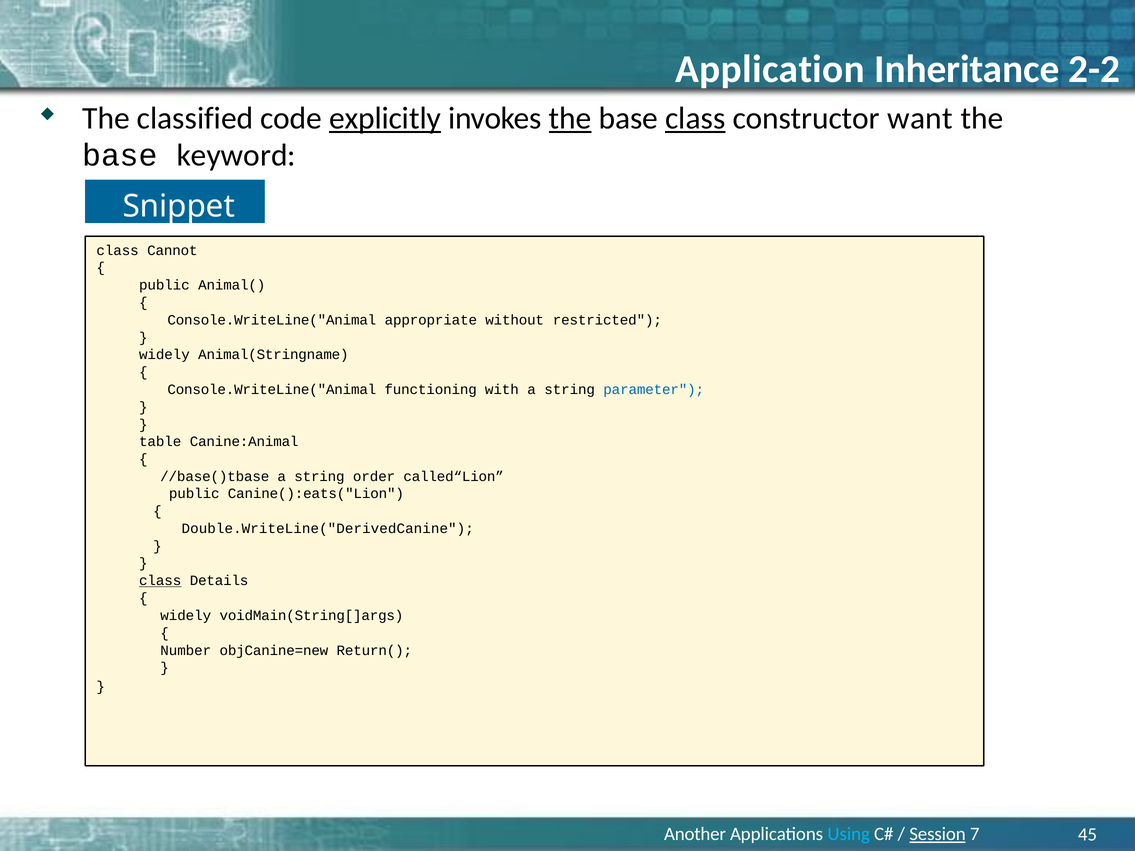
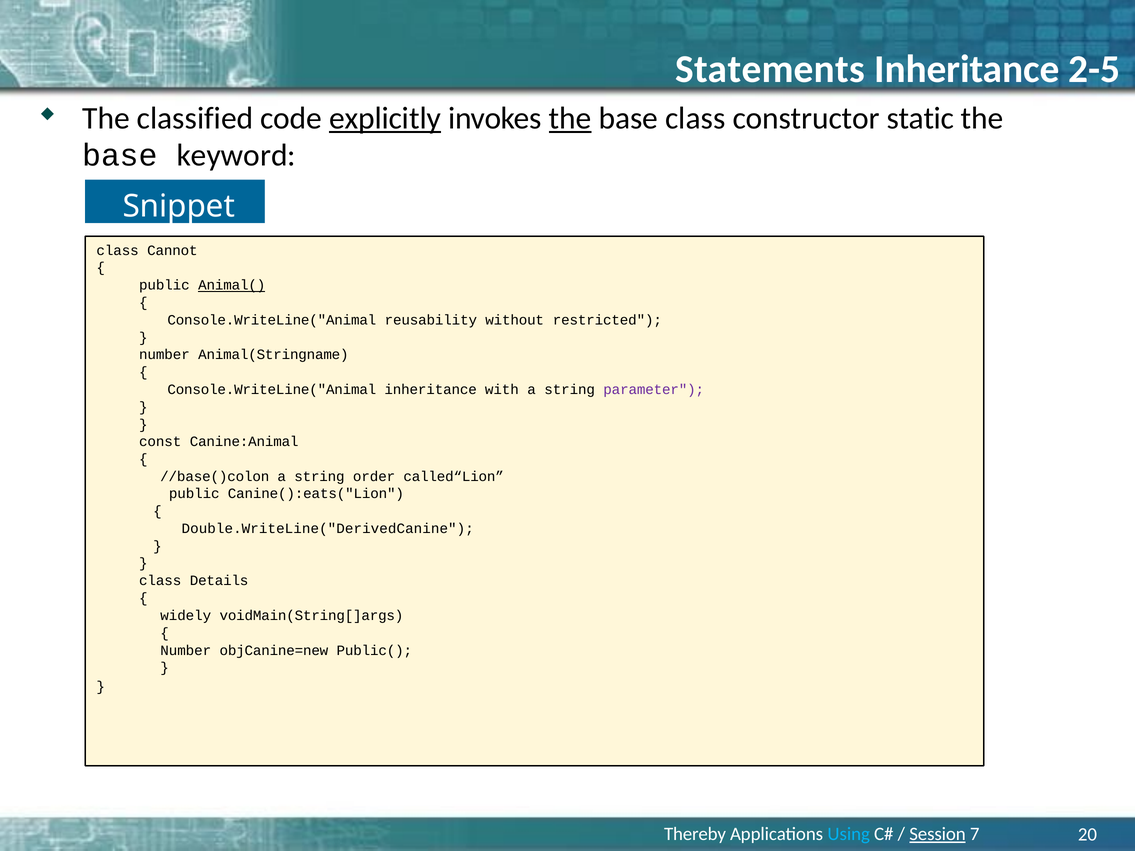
Application: Application -> Statements
2-2: 2-2 -> 2-5
class at (695, 118) underline: present -> none
want: want -> static
Animal( underline: none -> present
appropriate: appropriate -> reusability
widely at (164, 355): widely -> number
Console.WriteLine("Animal functioning: functioning -> inheritance
parameter colour: blue -> purple
table: table -> const
//base()tbase: //base()tbase -> //base()colon
class at (160, 581) underline: present -> none
Return(: Return( -> Public(
Another: Another -> Thereby
45: 45 -> 20
